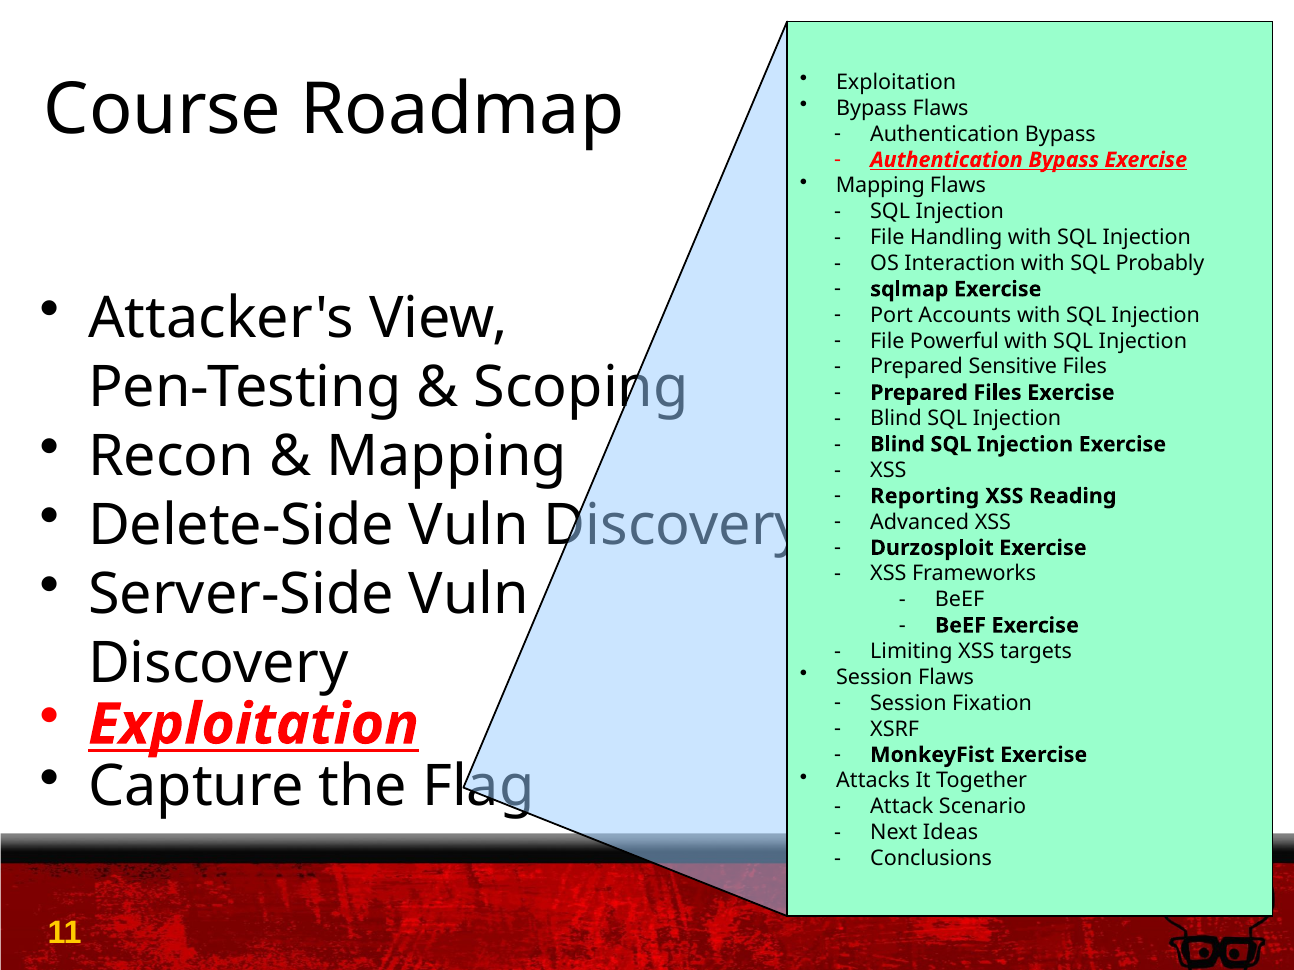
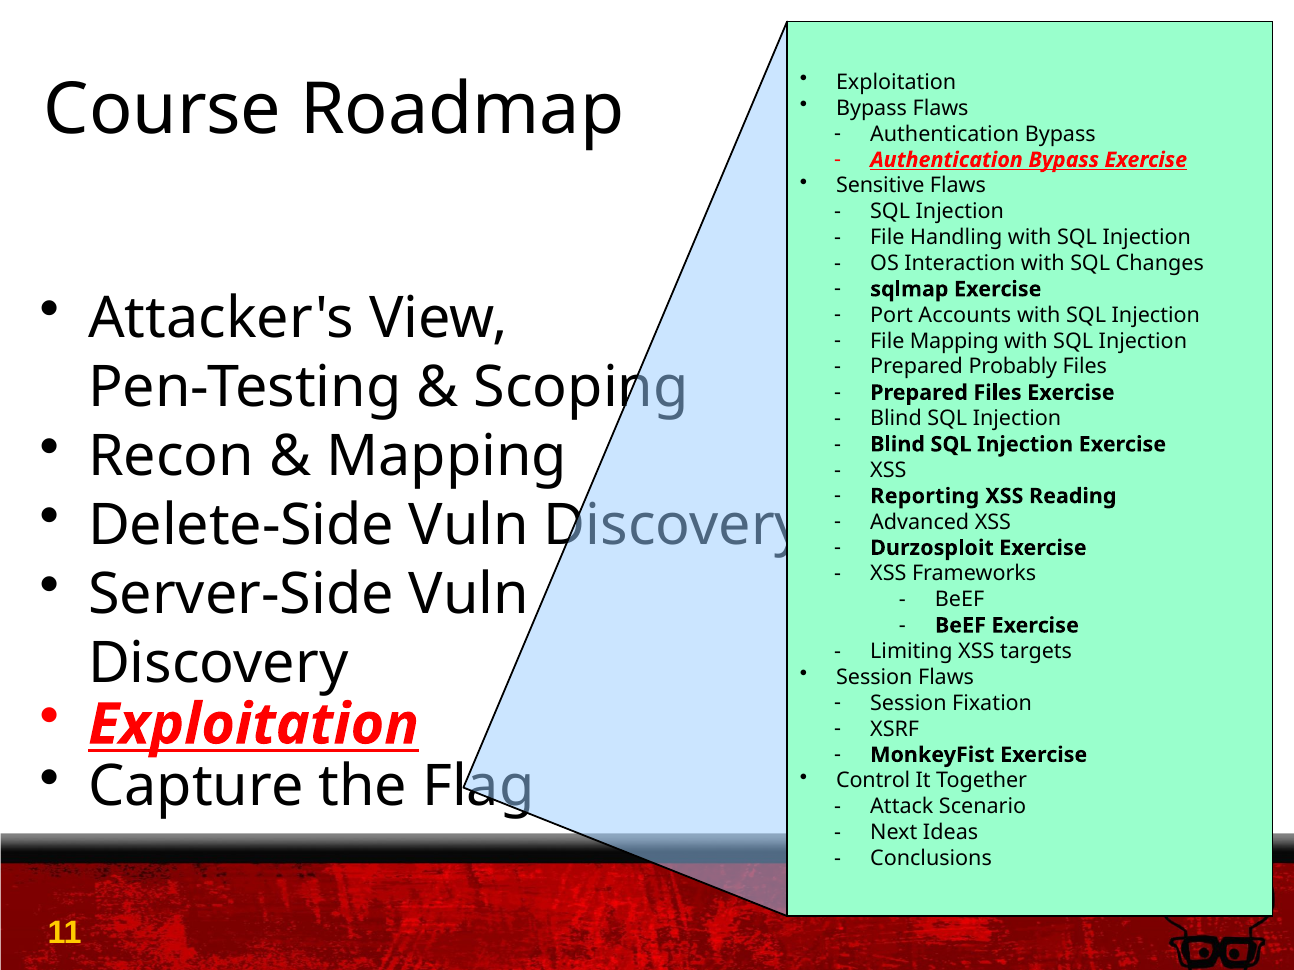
Mapping at (880, 186): Mapping -> Sensitive
Probably: Probably -> Changes
File Powerful: Powerful -> Mapping
Sensitive: Sensitive -> Probably
Attacks: Attacks -> Control
